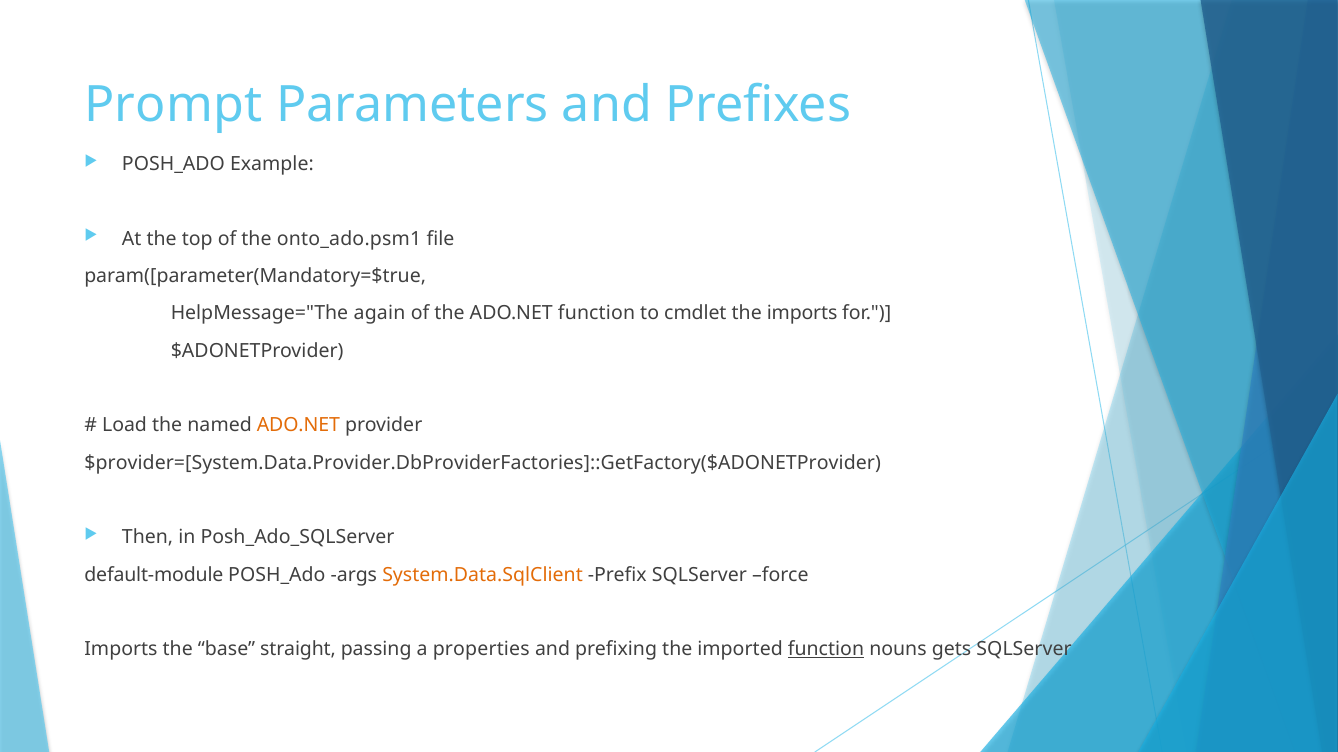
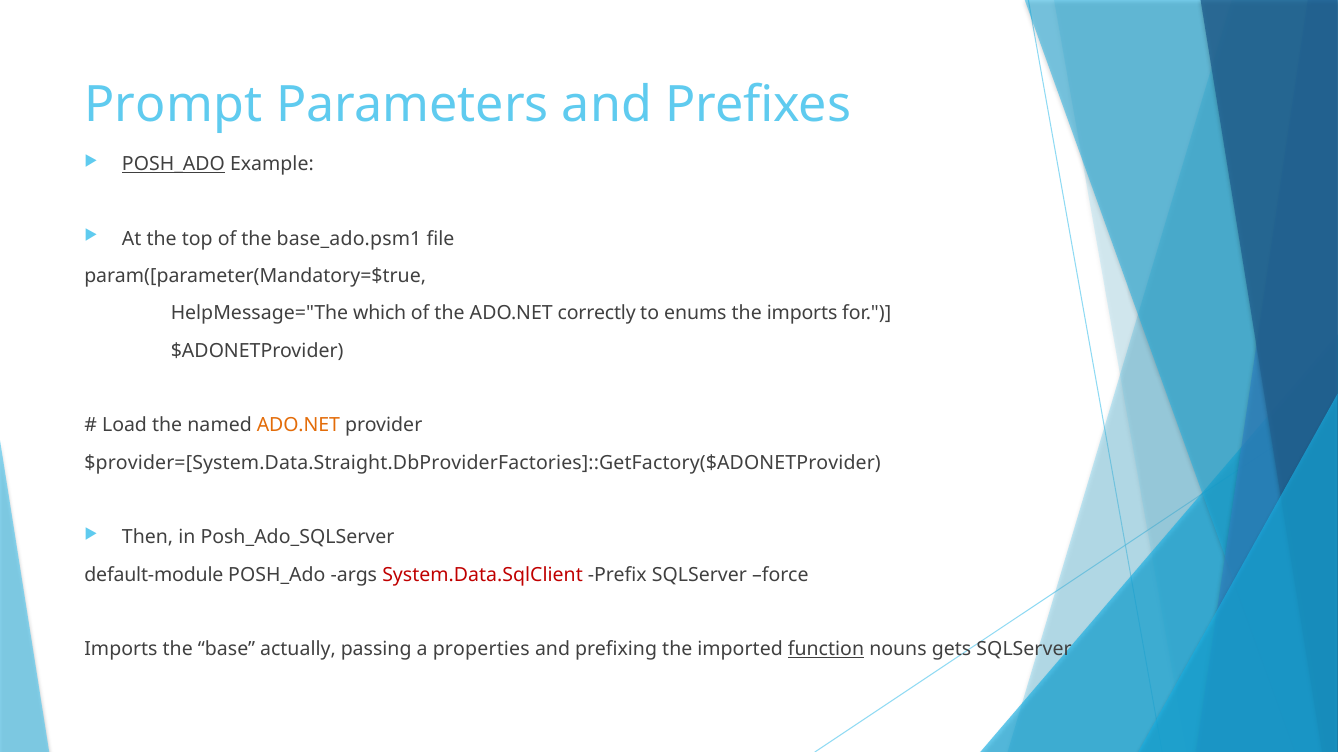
POSH_ADO at (173, 164) underline: none -> present
onto_ado.psm1: onto_ado.psm1 -> base_ado.psm1
again: again -> which
ADO.NET function: function -> correctly
cmdlet: cmdlet -> enums
$provider=[System.Data.Provider.DbProviderFactories]::GetFactory($ADONETProvider: $provider=[System.Data.Provider.DbProviderFactories]::GetFactory($ADONETProvider -> $provider=[System.Data.Straight.DbProviderFactories]::GetFactory($ADONETProvider
System.Data.SqlClient colour: orange -> red
straight: straight -> actually
